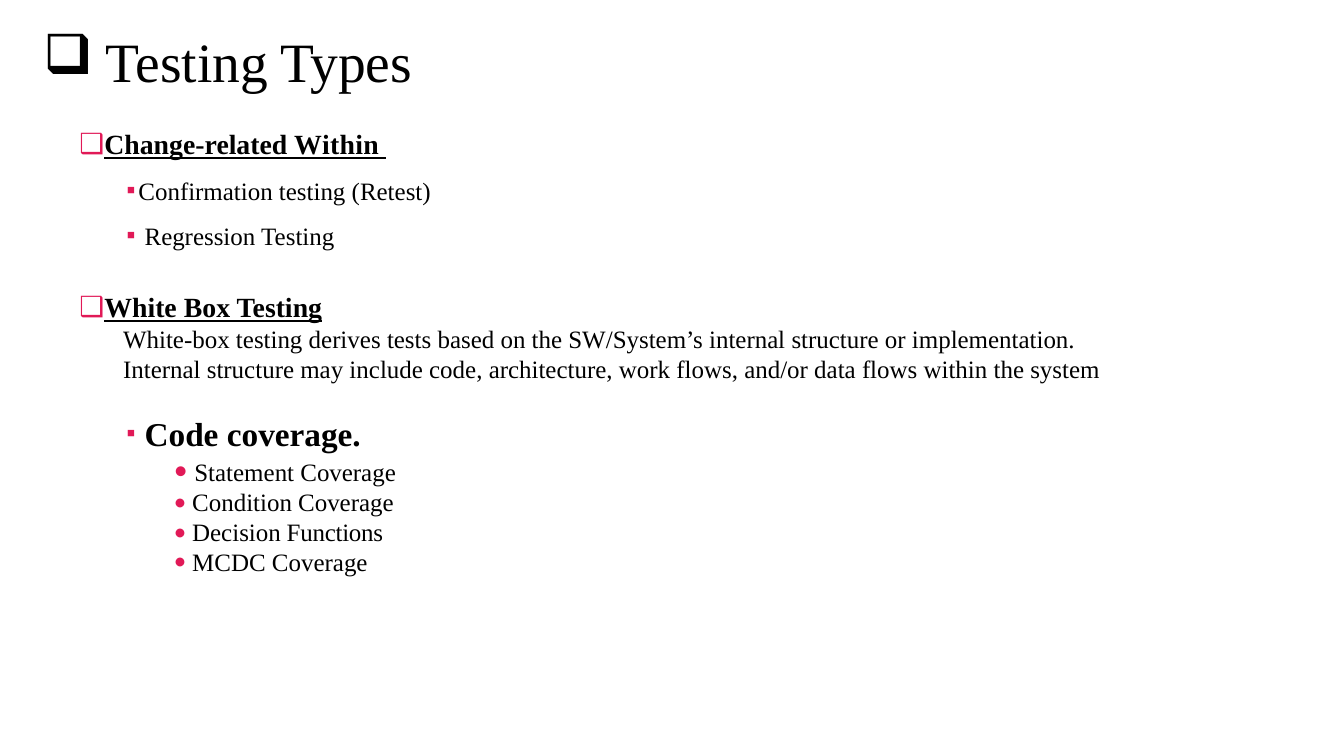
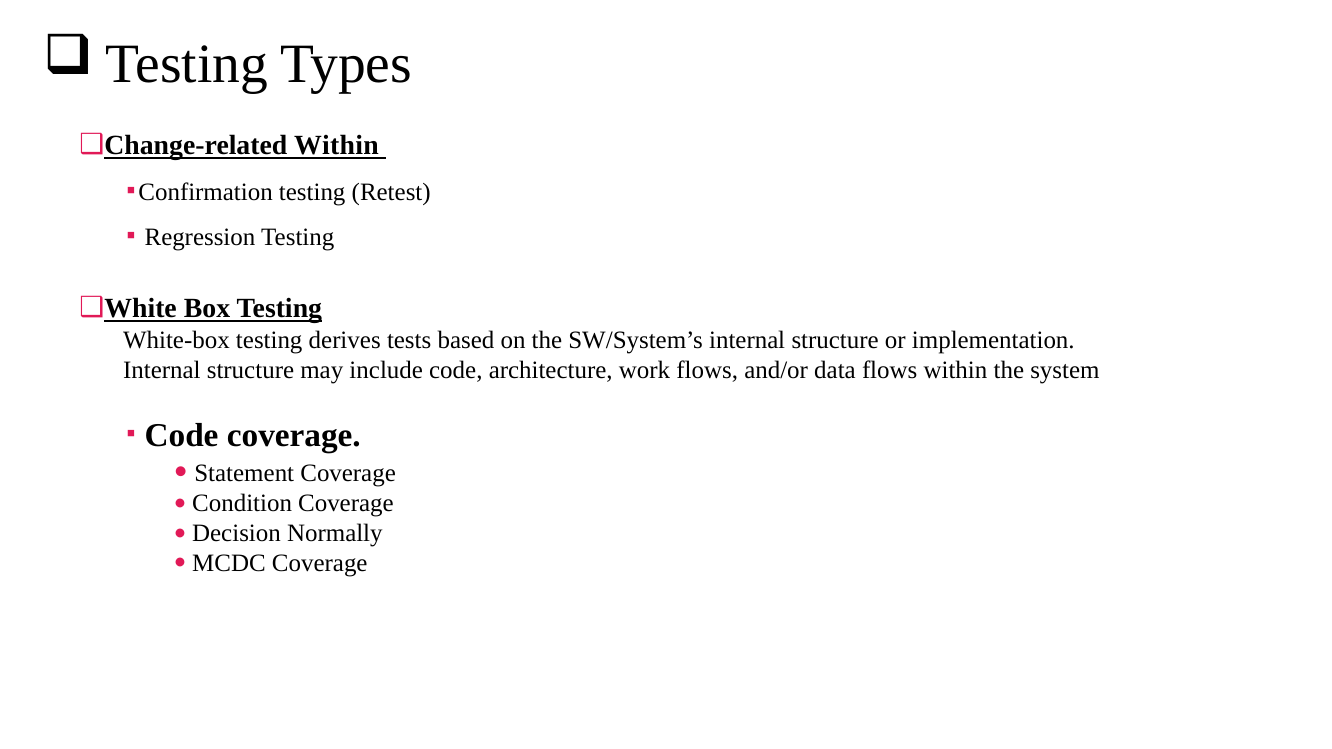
Functions: Functions -> Normally
